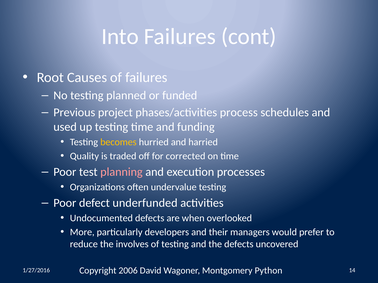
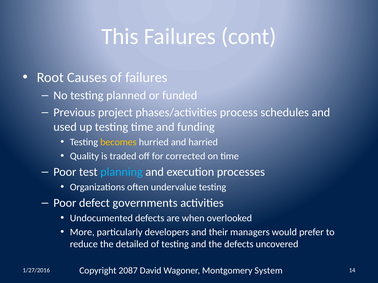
Into: Into -> This
planning colour: pink -> light blue
underfunded: underfunded -> governments
involves: involves -> detailed
2006: 2006 -> 2087
Python: Python -> System
